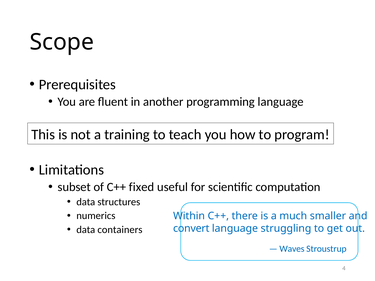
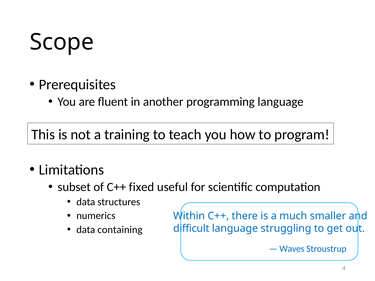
containers: containers -> containing
convert: convert -> difficult
